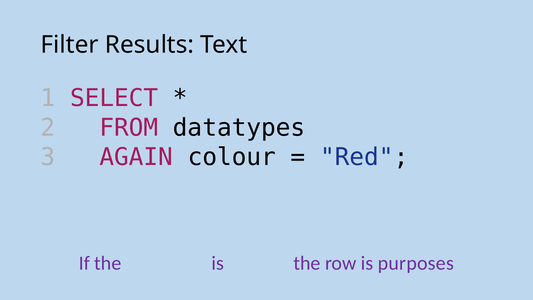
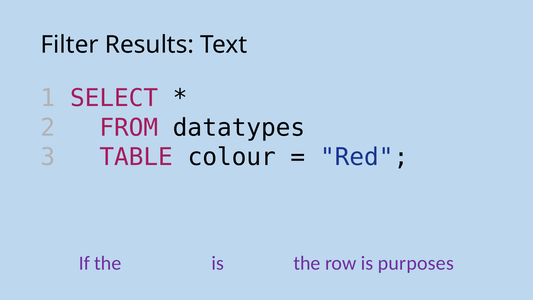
AGAIN: AGAIN -> TABLE
